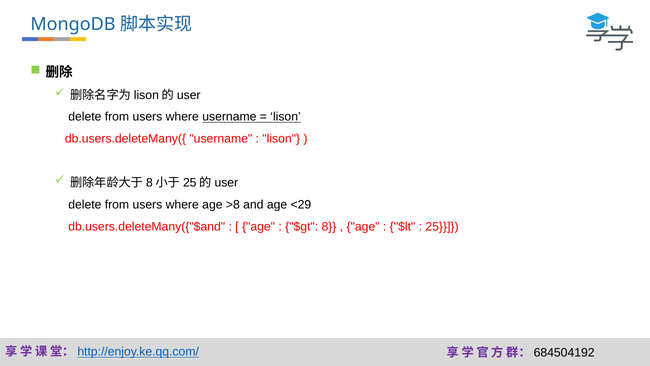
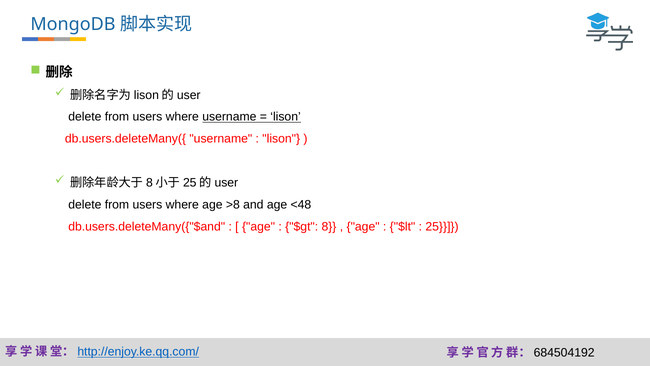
<29: <29 -> <48
